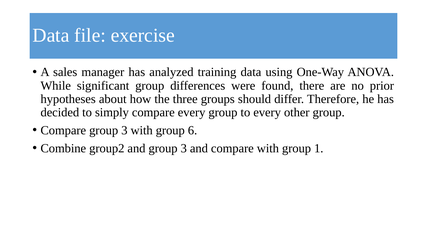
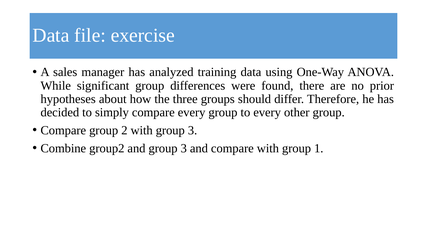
Compare group 3: 3 -> 2
with group 6: 6 -> 3
